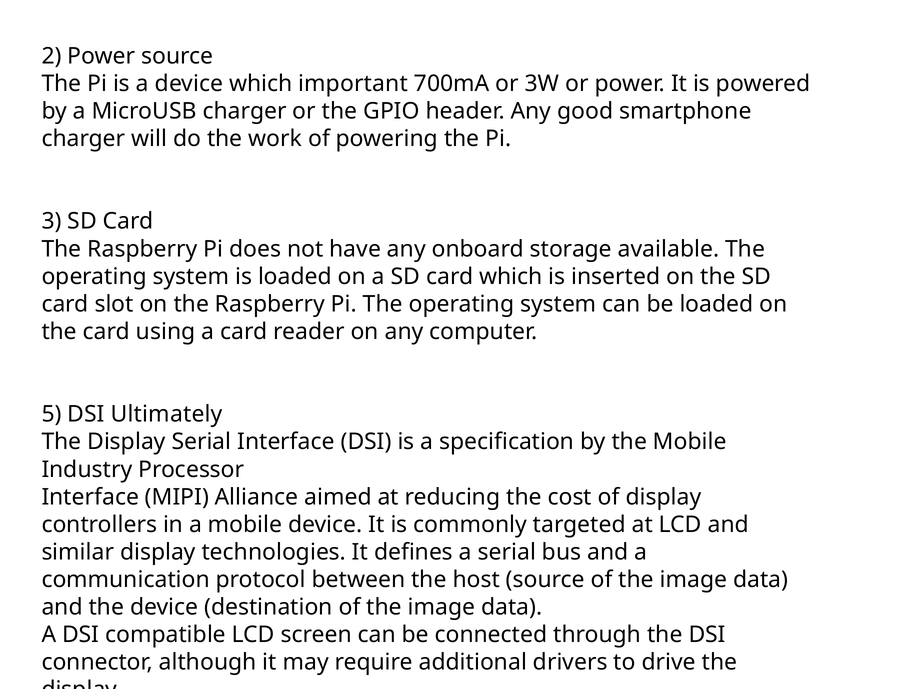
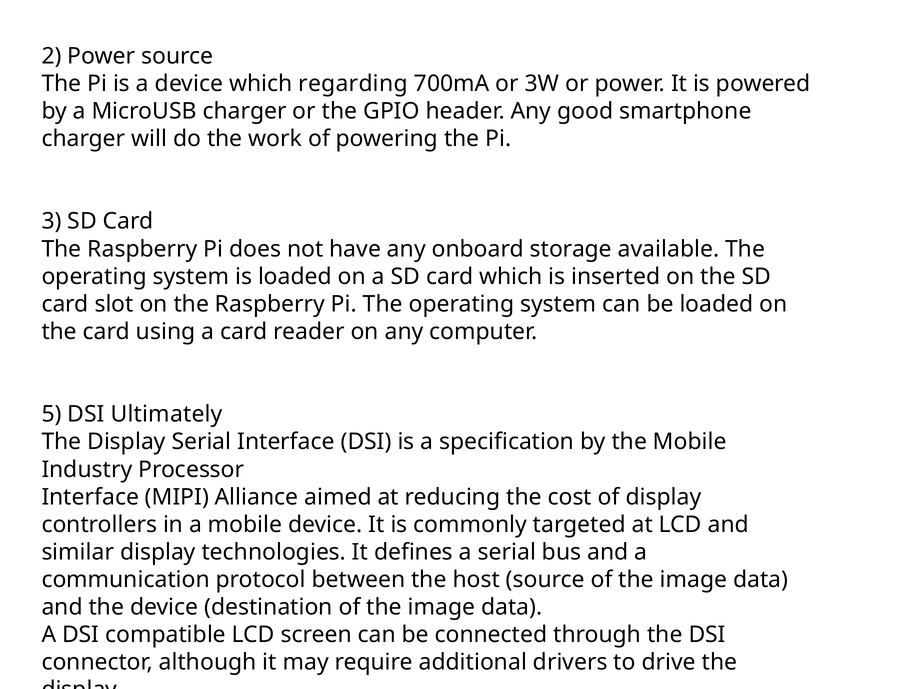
important: important -> regarding
